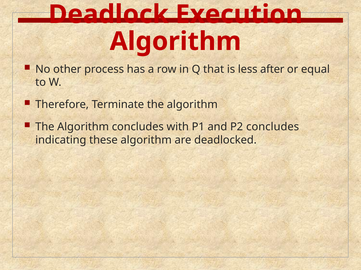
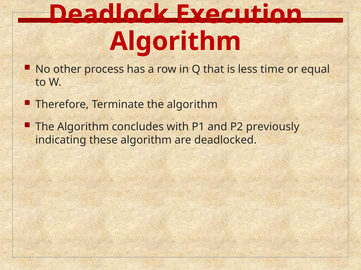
after: after -> time
P2 concludes: concludes -> previously
